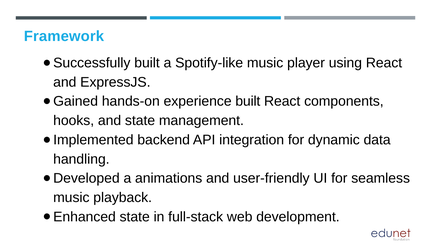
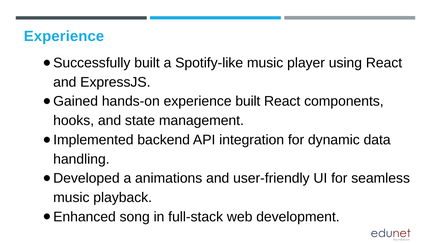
Framework at (64, 36): Framework -> Experience
state at (135, 216): state -> song
